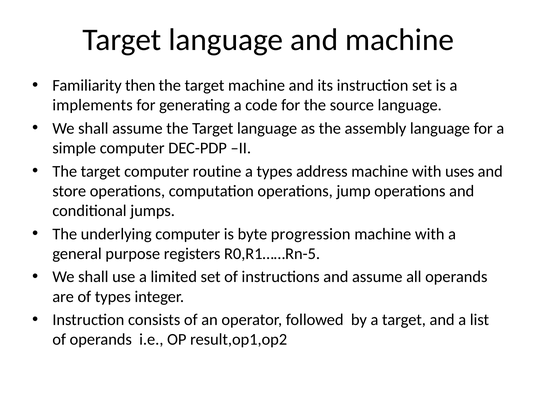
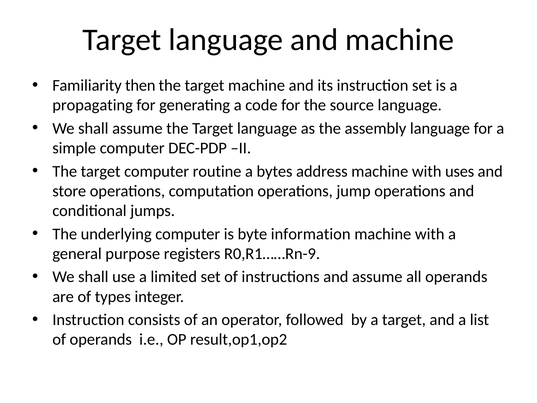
implements: implements -> propagating
a types: types -> bytes
progression: progression -> information
R0,R1……Rn-5: R0,R1……Rn-5 -> R0,R1……Rn-9
